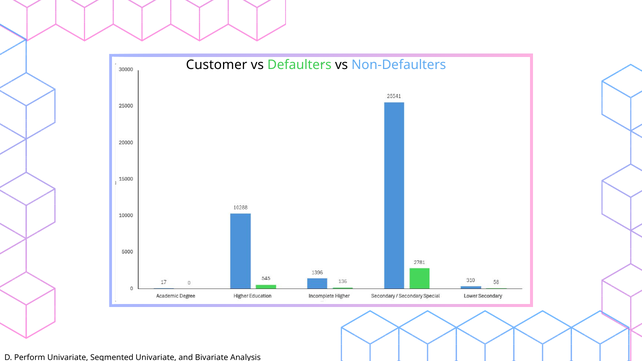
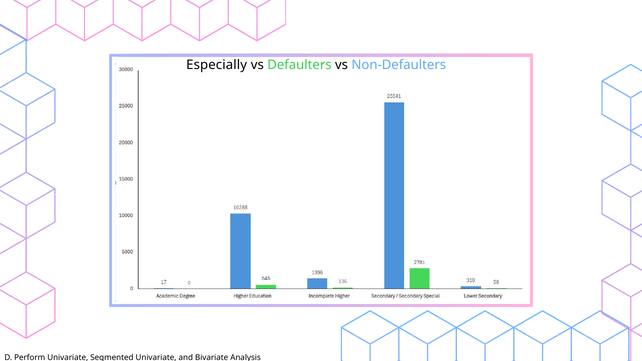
Customer: Customer -> Especially
